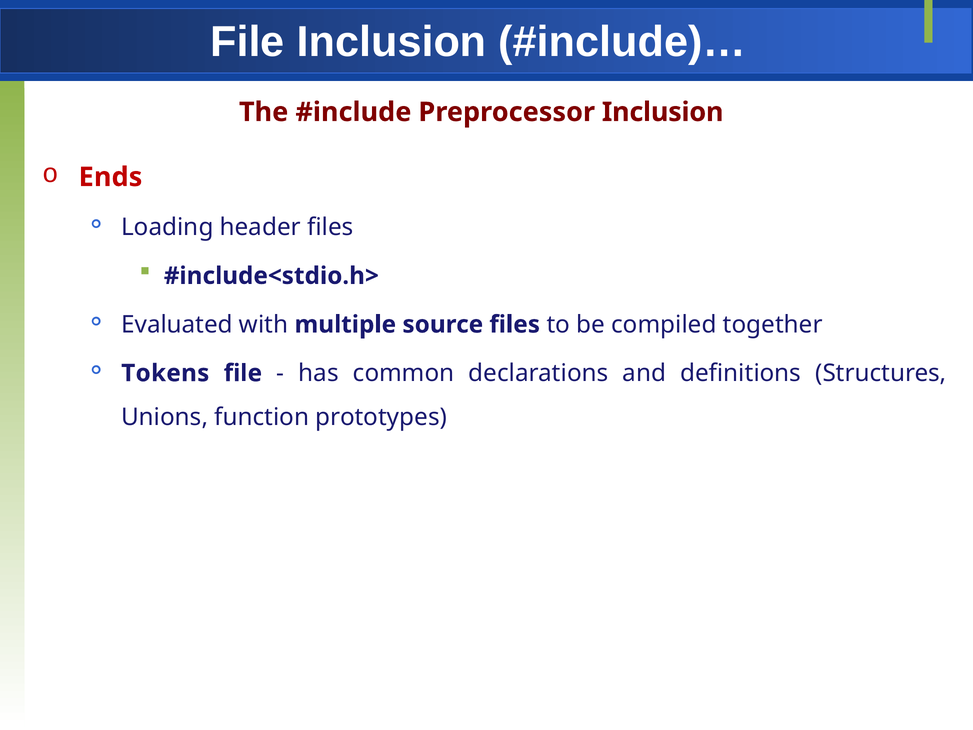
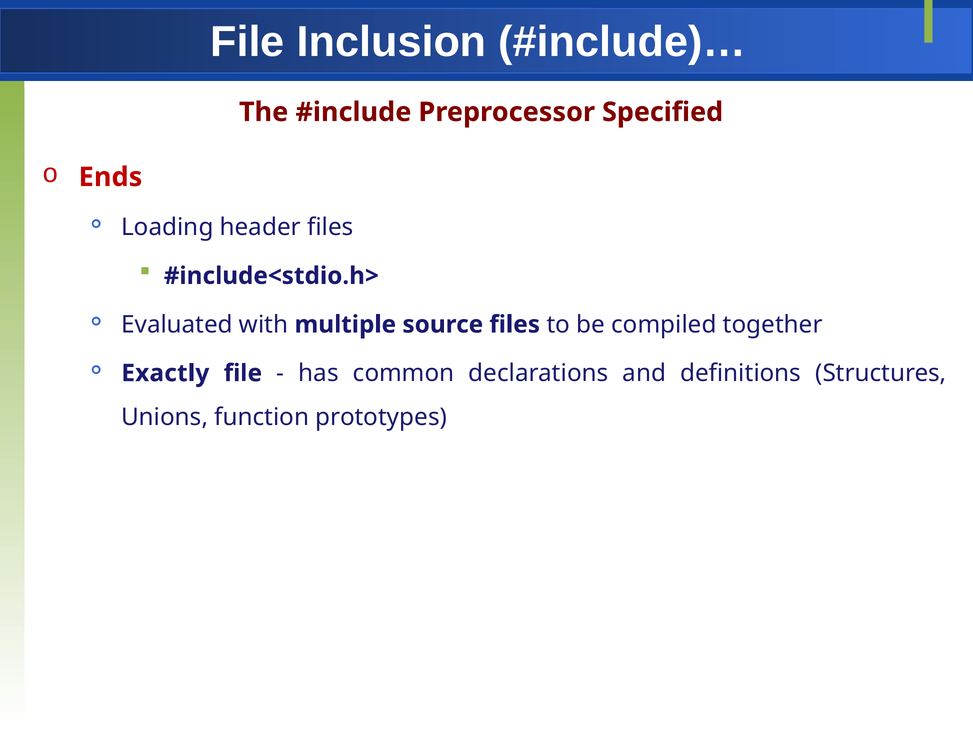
Preprocessor Inclusion: Inclusion -> Specified
Tokens: Tokens -> Exactly
